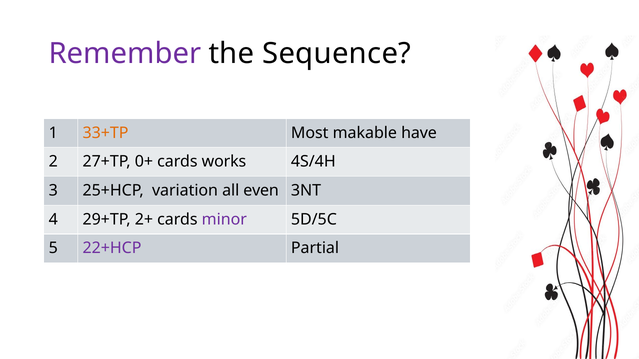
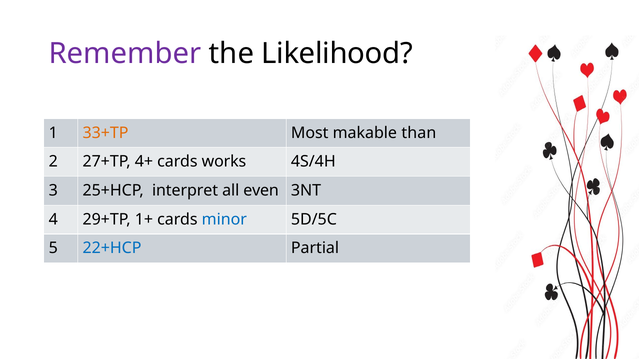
Sequence: Sequence -> Likelihood
have: have -> than
0+: 0+ -> 4+
variation: variation -> interpret
2+: 2+ -> 1+
minor colour: purple -> blue
22+HCP colour: purple -> blue
